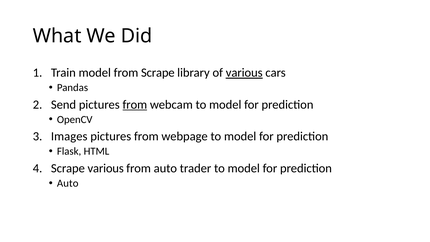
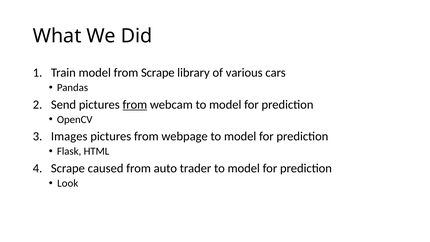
various at (244, 73) underline: present -> none
Scrape various: various -> caused
Auto at (68, 183): Auto -> Look
